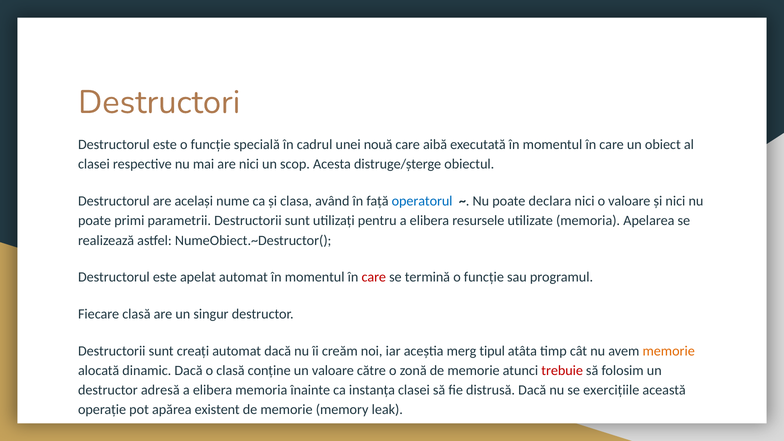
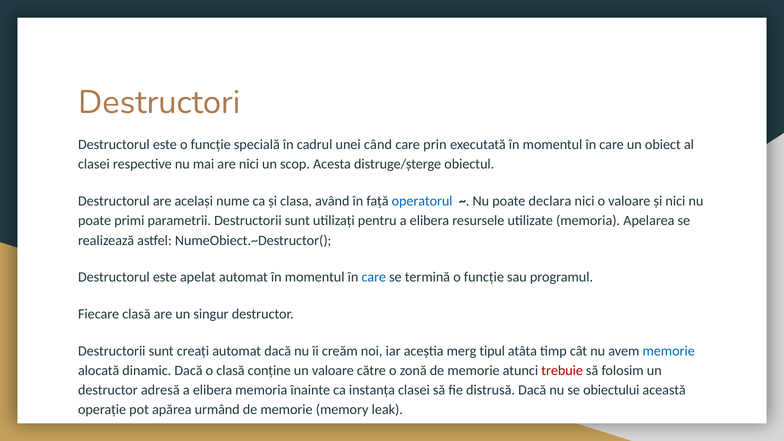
nouă: nouă -> când
aibă: aibă -> prin
care at (374, 277) colour: red -> blue
memorie at (669, 351) colour: orange -> blue
exercițiile: exercițiile -> obiectului
existent: existent -> urmând
